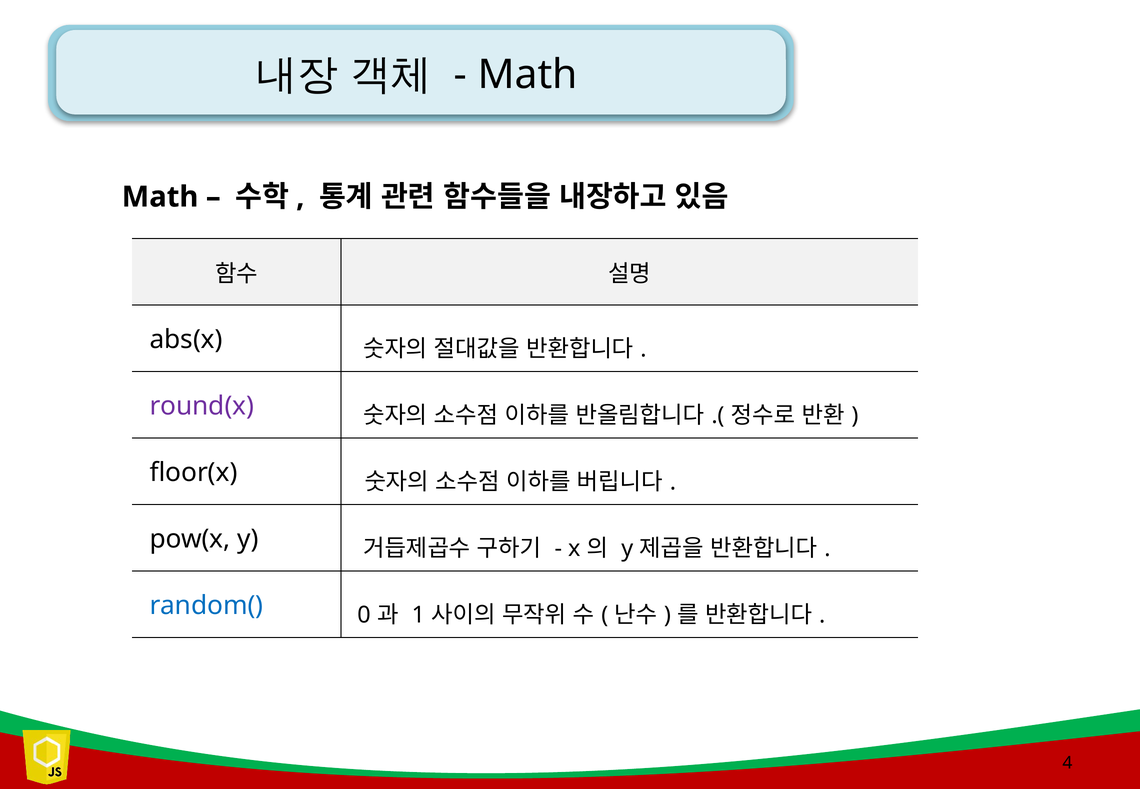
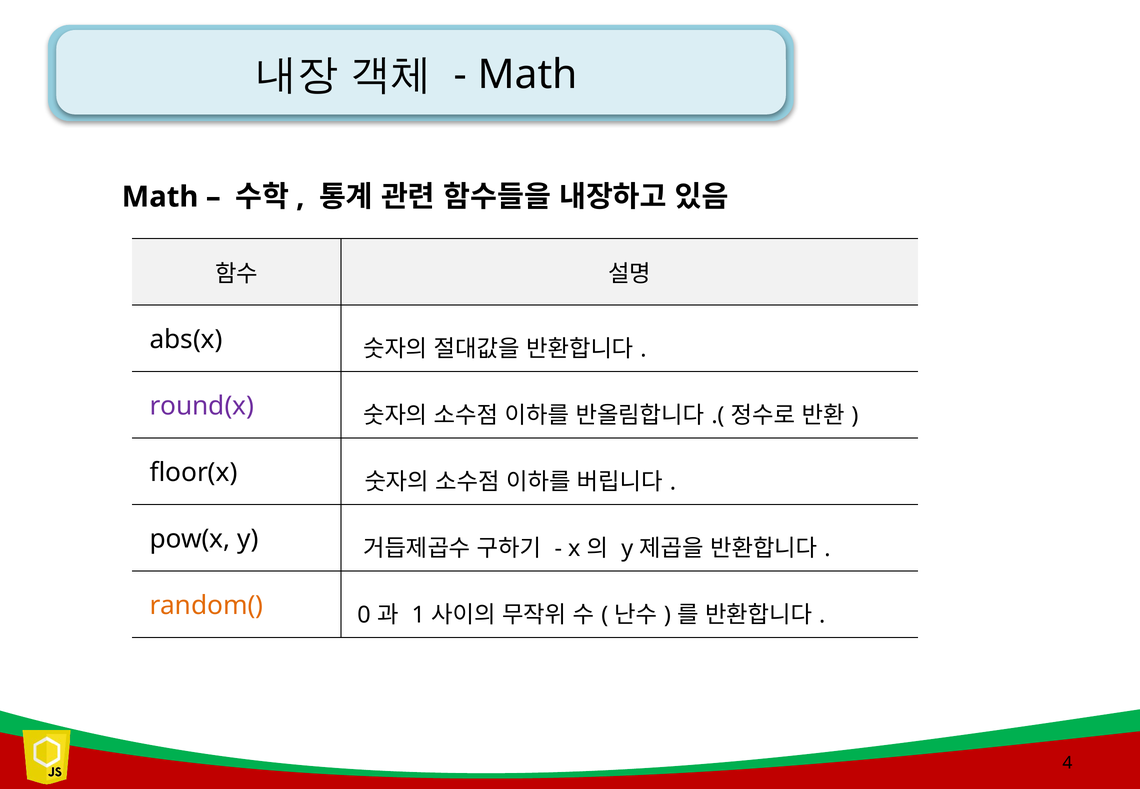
random( colour: blue -> orange
